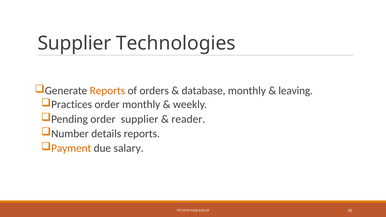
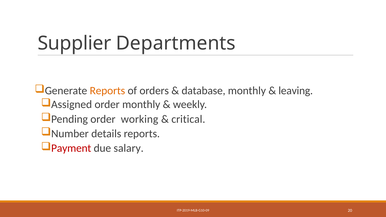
Technologies: Technologies -> Departments
Practices: Practices -> Assigned
order supplier: supplier -> working
reader: reader -> critical
Payment colour: orange -> red
